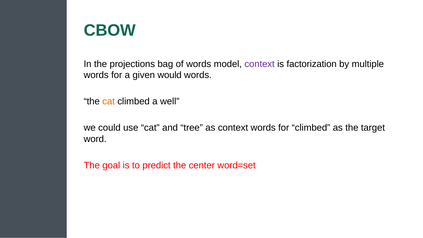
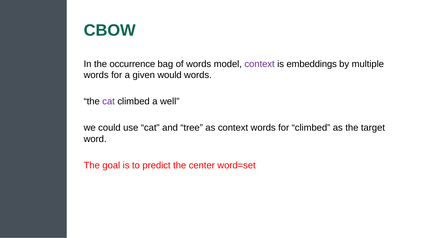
projections: projections -> occurrence
factorization: factorization -> embeddings
cat at (109, 101) colour: orange -> purple
